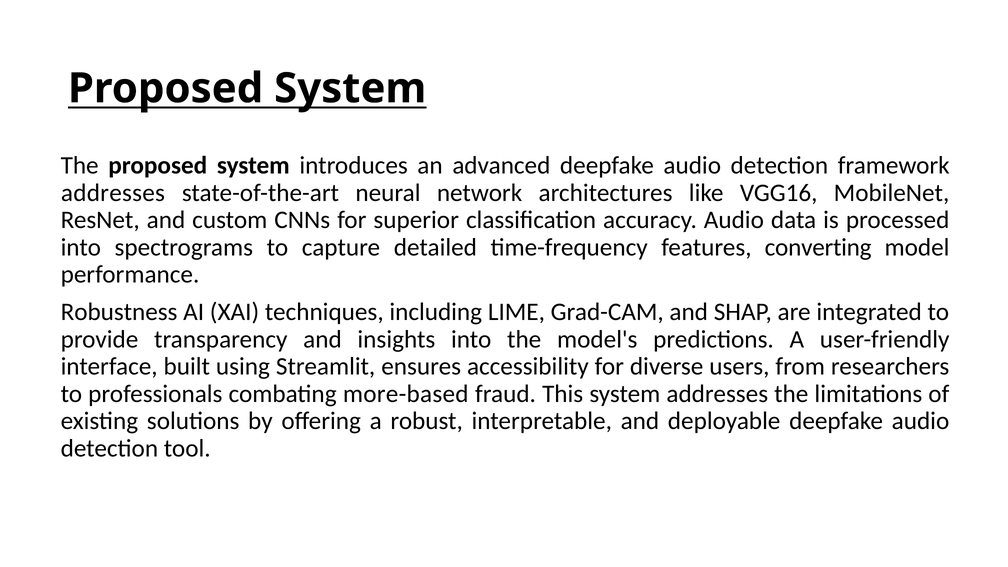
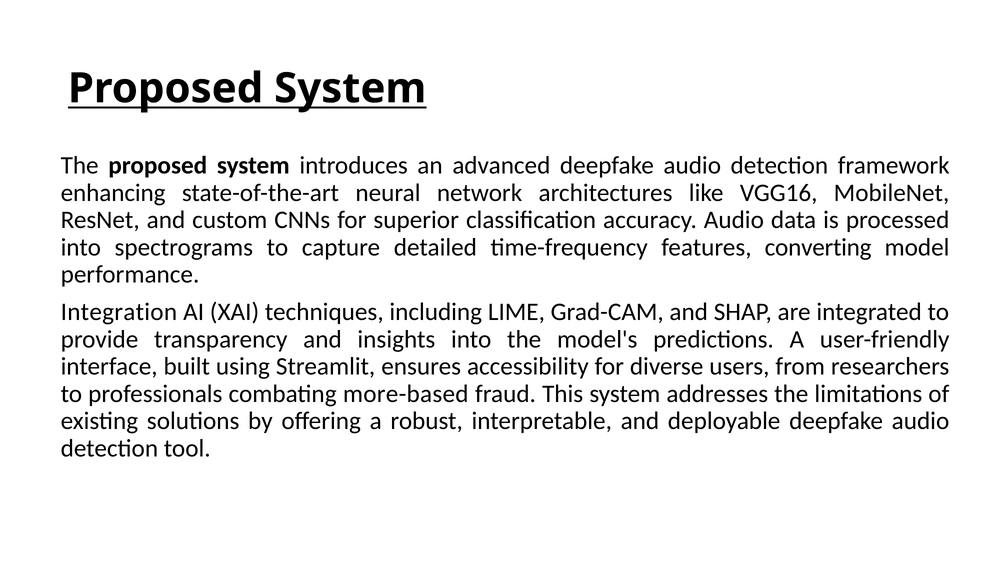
addresses at (113, 193): addresses -> enhancing
Robustness: Robustness -> Integration
